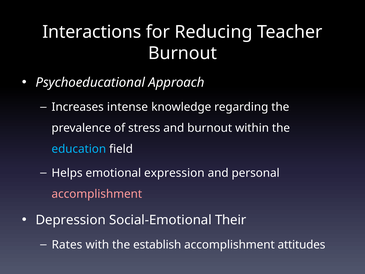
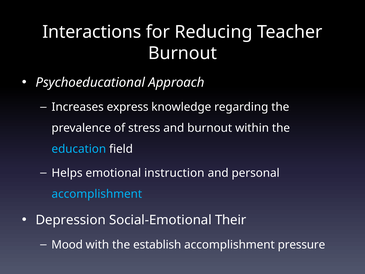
intense: intense -> express
expression: expression -> instruction
accomplishment at (97, 194) colour: pink -> light blue
Rates: Rates -> Mood
attitudes: attitudes -> pressure
